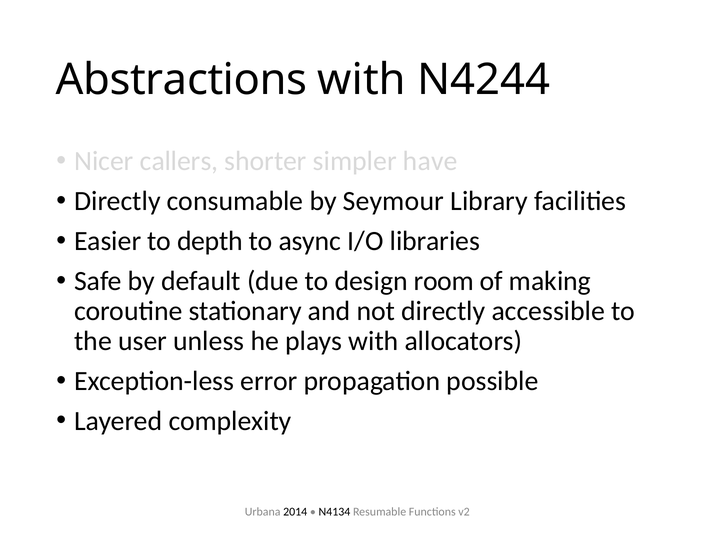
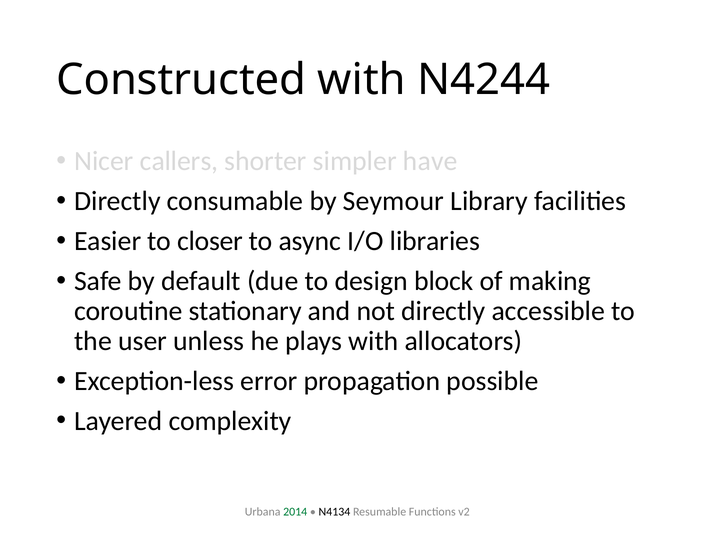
Abstractions: Abstractions -> Constructed
depth: depth -> closer
room: room -> block
2014 colour: black -> green
